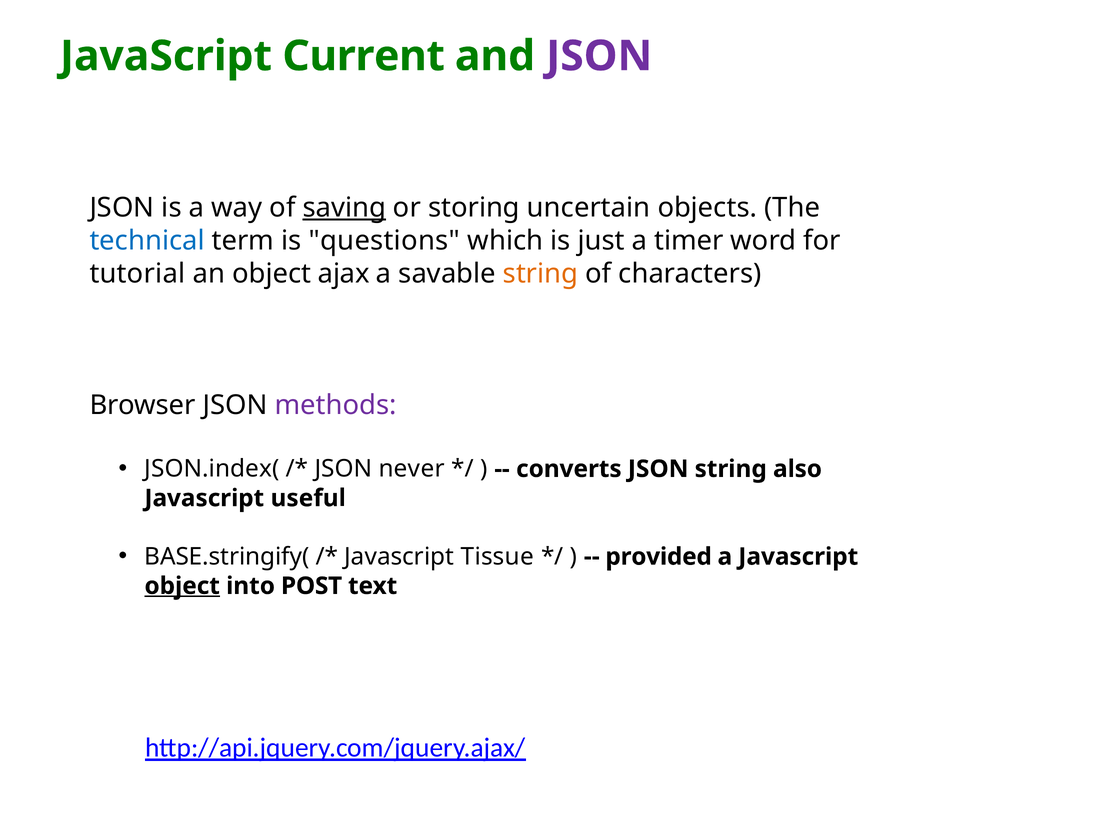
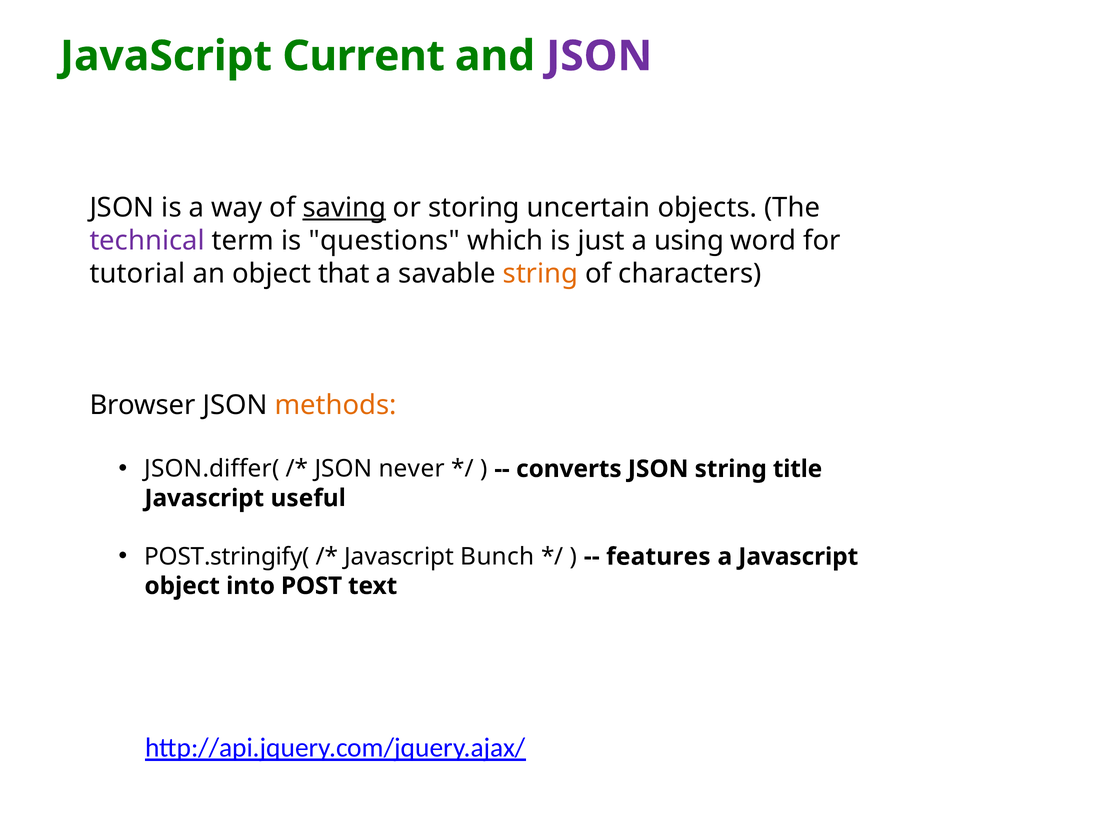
technical colour: blue -> purple
timer: timer -> using
ajax: ajax -> that
methods colour: purple -> orange
JSON.index(: JSON.index( -> JSON.differ(
also: also -> title
BASE.stringify(: BASE.stringify( -> POST.stringify(
Tissue: Tissue -> Bunch
provided: provided -> features
object at (182, 586) underline: present -> none
